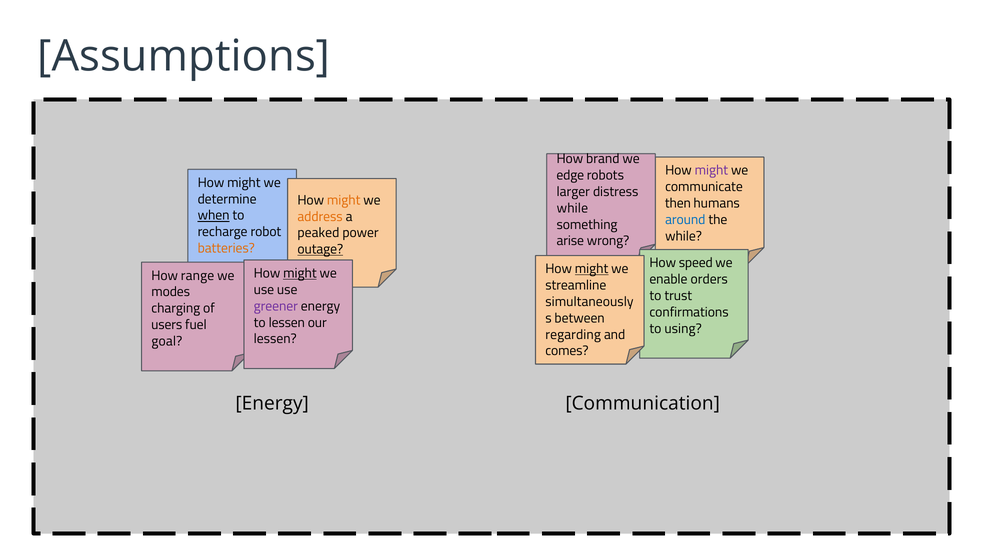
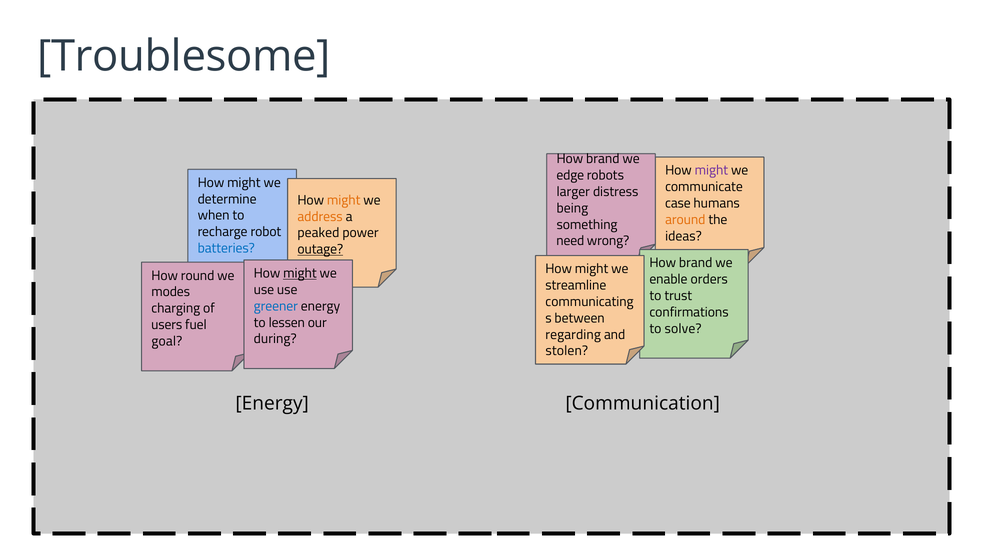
Assumptions: Assumptions -> Troublesome
then: then -> case
while at (572, 208): while -> being
when underline: present -> none
around colour: blue -> orange
while at (684, 236): while -> ideas
arise: arise -> need
batteries colour: orange -> blue
speed at (696, 263): speed -> brand
might at (592, 269) underline: present -> none
range: range -> round
simultaneously: simultaneously -> communicating
greener colour: purple -> blue
using: using -> solve
lessen at (275, 339): lessen -> during
comes: comes -> stolen
